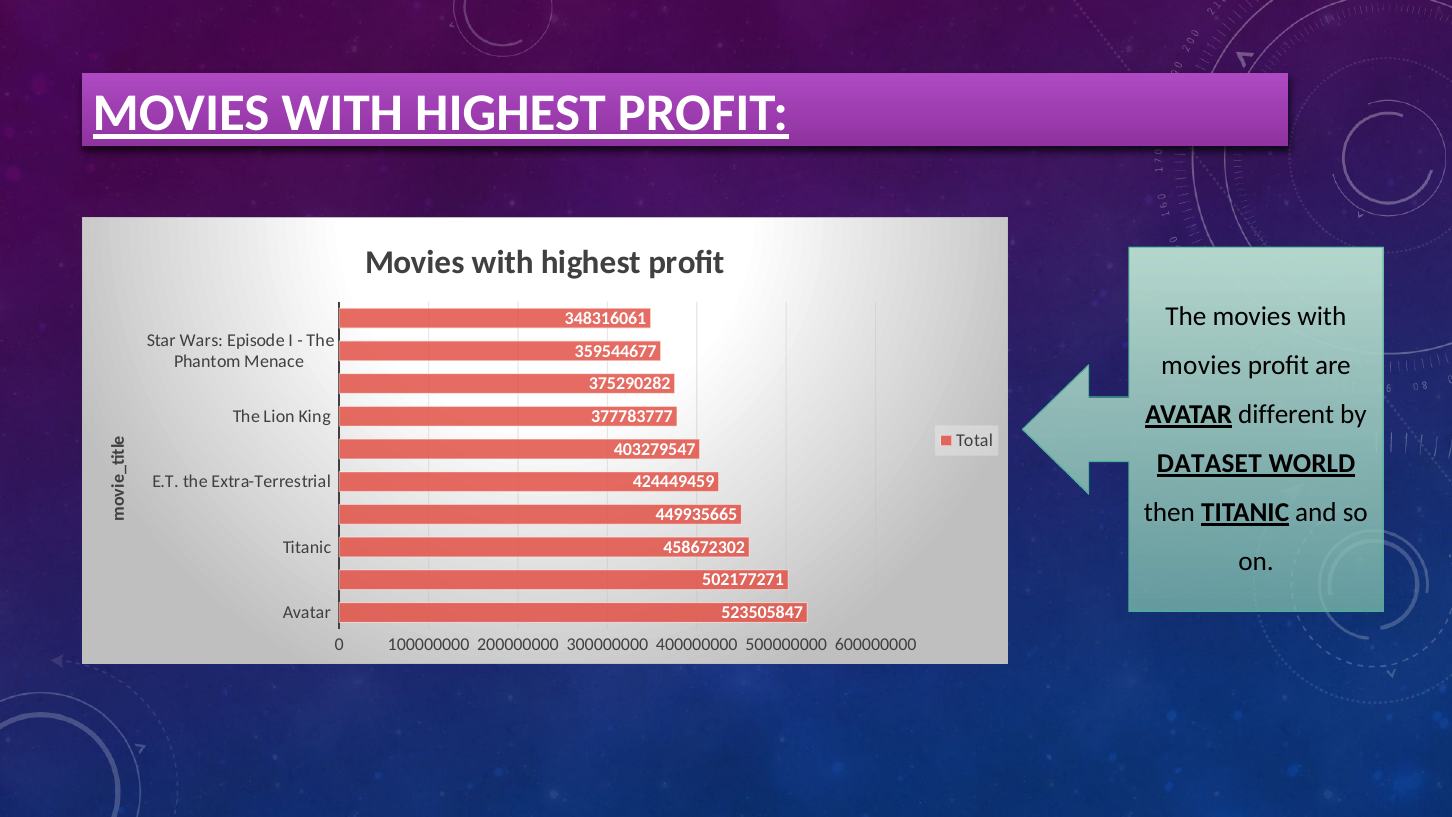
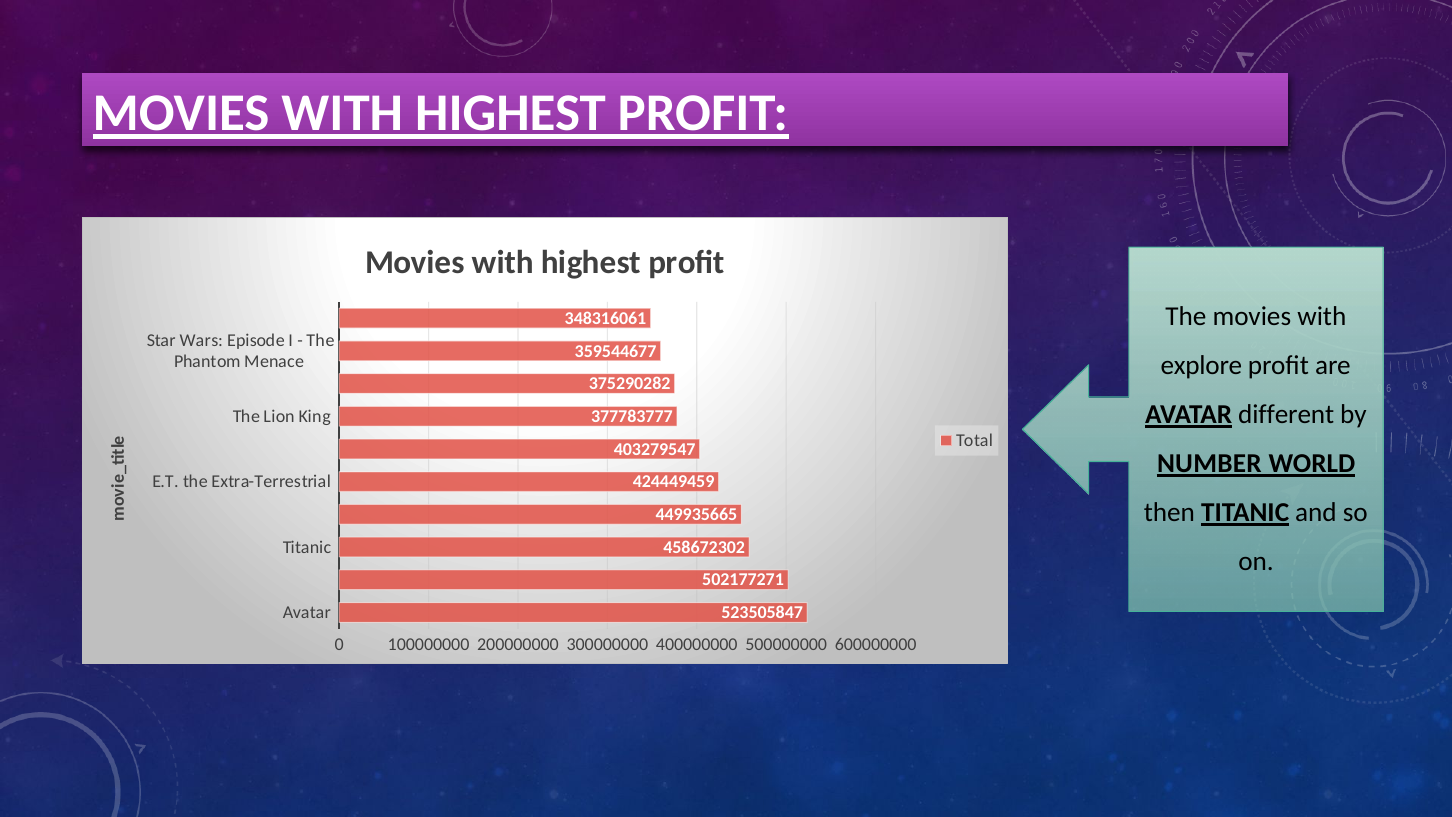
movies at (1201, 366): movies -> explore
DATASET: DATASET -> NUMBER
